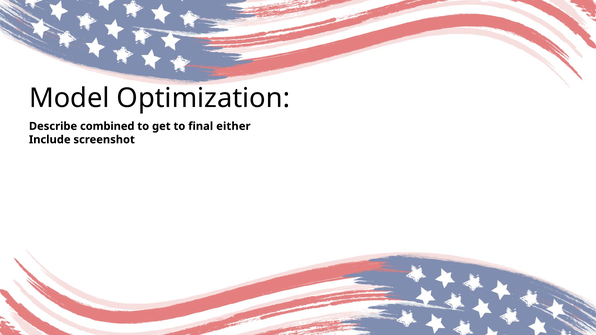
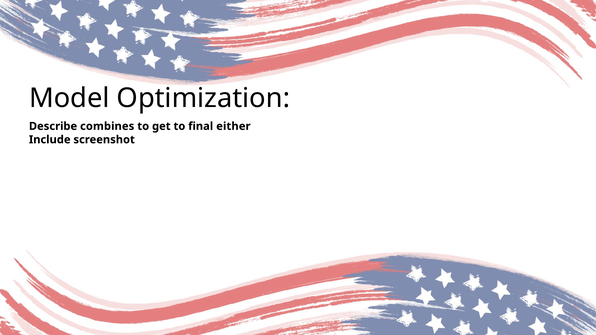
combined: combined -> combines
